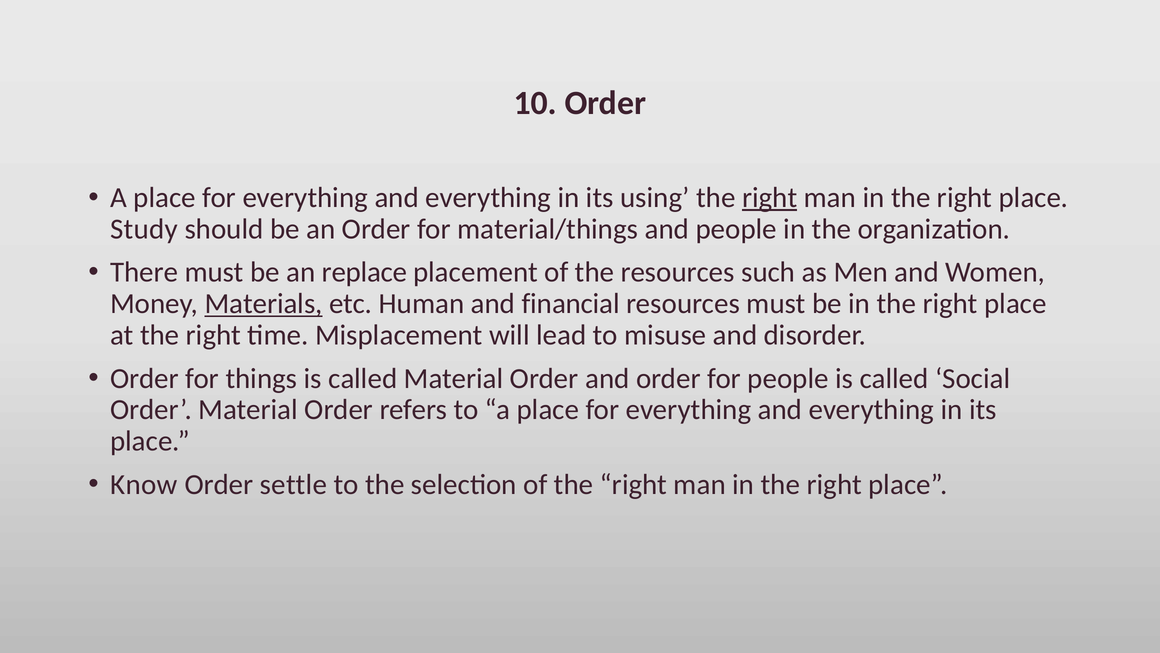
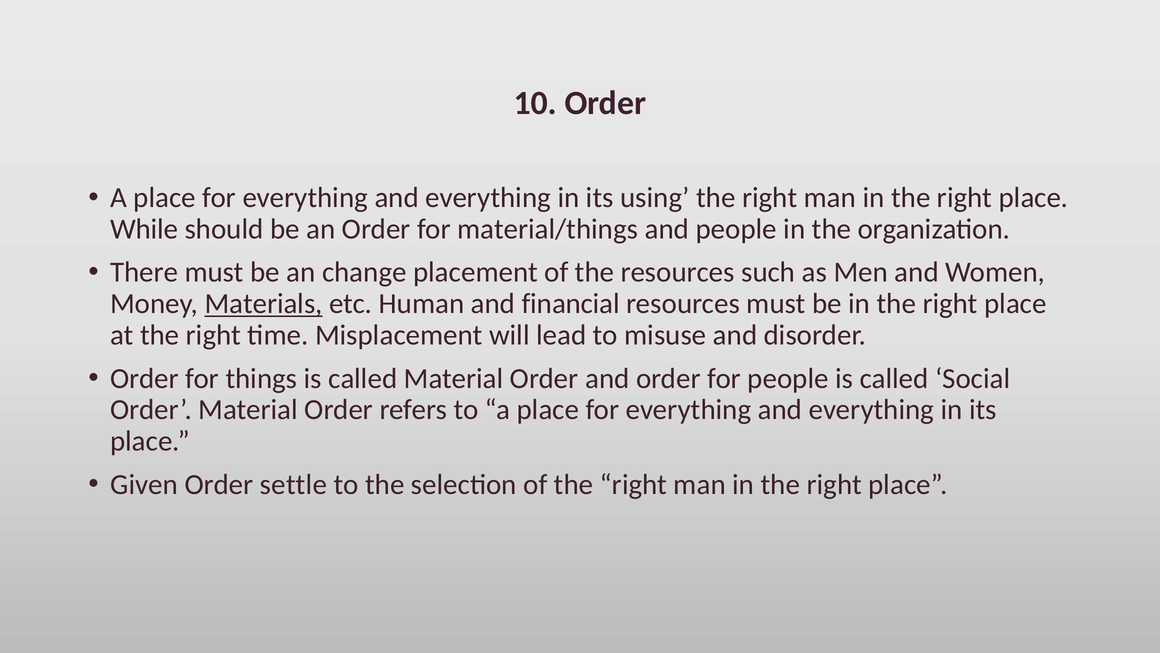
right at (770, 197) underline: present -> none
Study: Study -> While
replace: replace -> change
Know: Know -> Given
